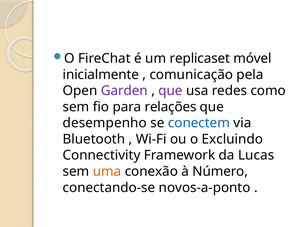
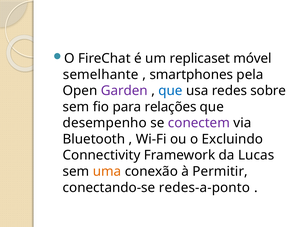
inicialmente: inicialmente -> semelhante
comunicação: comunicação -> smartphones
que at (170, 91) colour: purple -> blue
como: como -> sobre
conectem colour: blue -> purple
Número: Número -> Permitir
novos-a-ponto: novos-a-ponto -> redes-a-ponto
